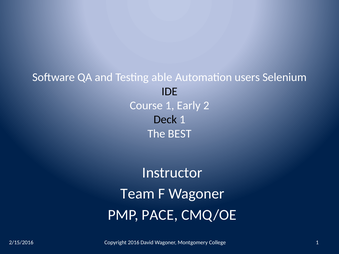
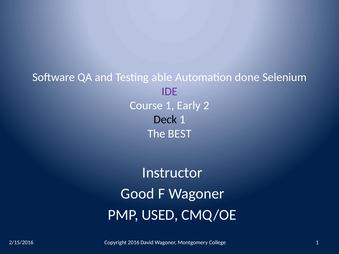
users: users -> done
IDE colour: black -> purple
Team: Team -> Good
PACE: PACE -> USED
